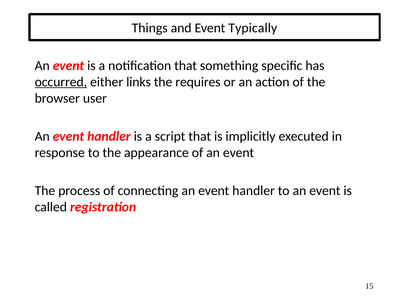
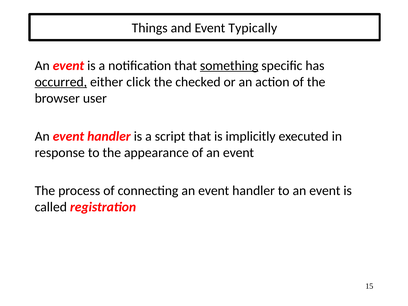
something underline: none -> present
links: links -> click
requires: requires -> checked
